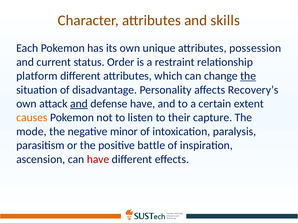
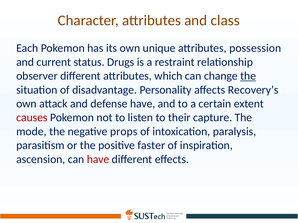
skills: skills -> class
Order: Order -> Drugs
platform: platform -> observer
and at (79, 104) underline: present -> none
causes colour: orange -> red
minor: minor -> props
battle: battle -> faster
